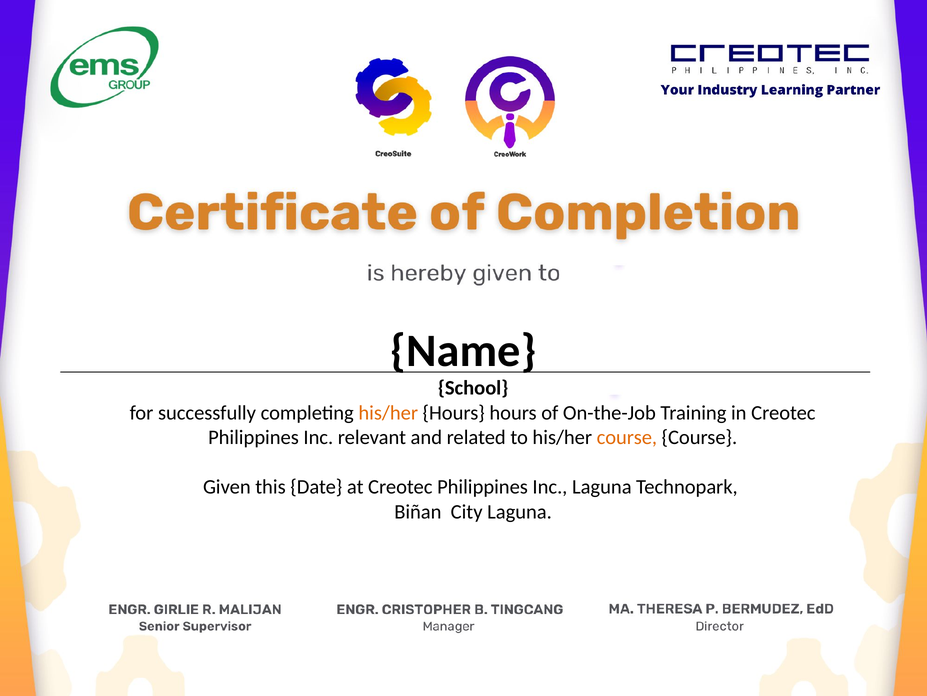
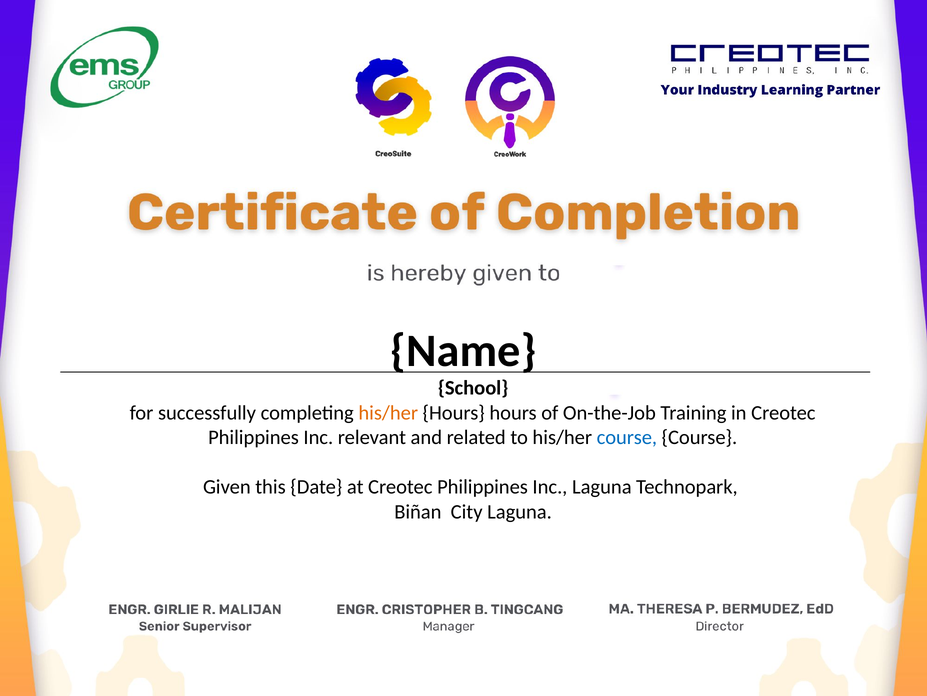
course at (627, 437) colour: orange -> blue
